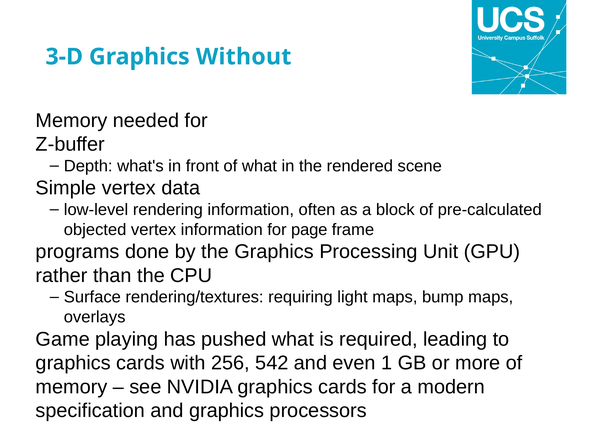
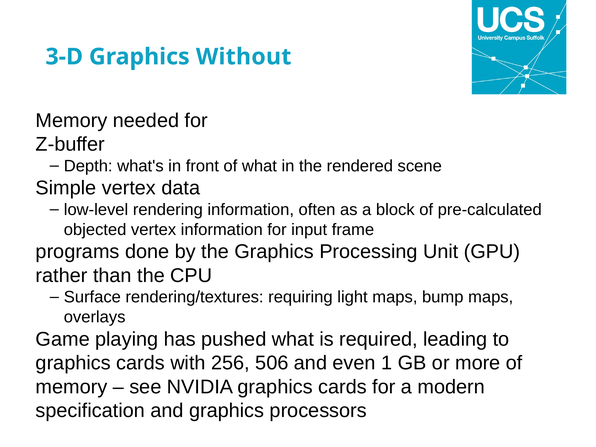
page: page -> input
542: 542 -> 506
